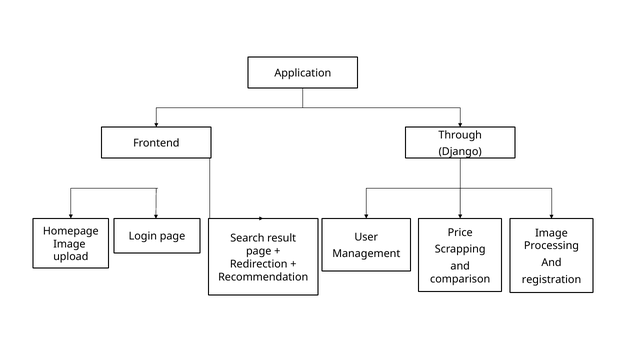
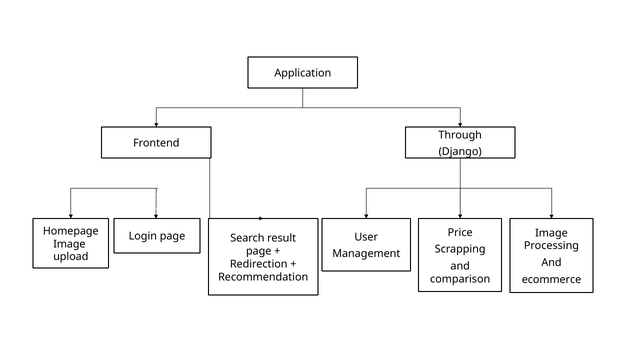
registration: registration -> ecommerce
